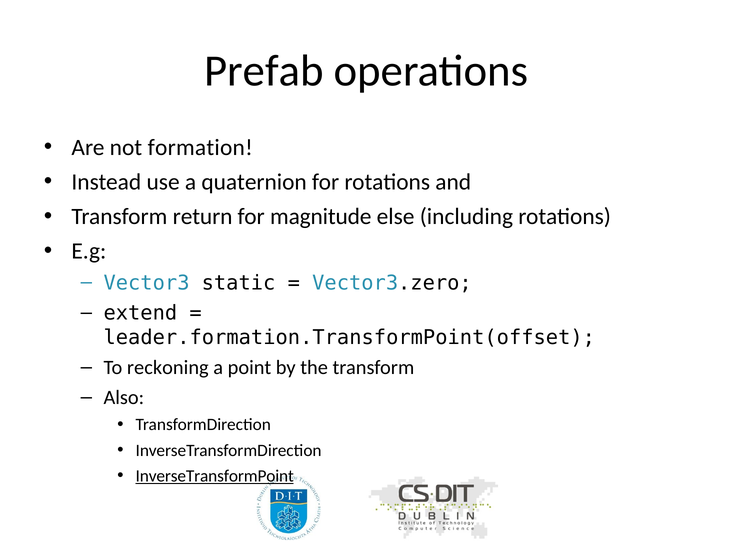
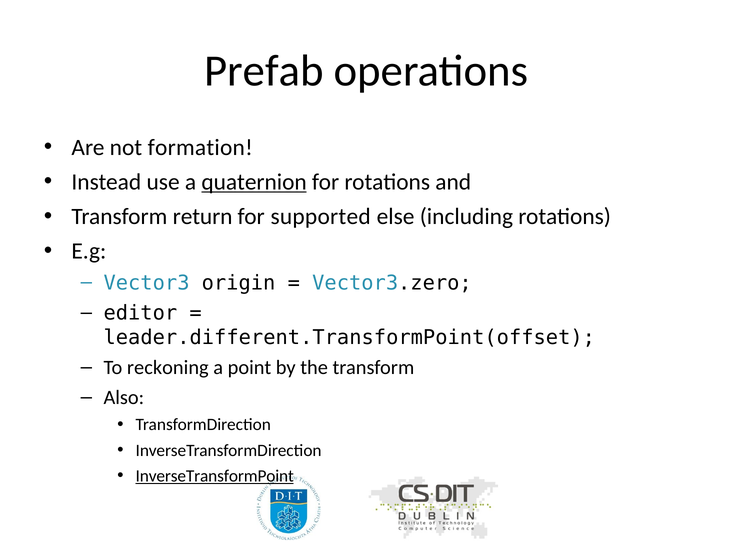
quaternion underline: none -> present
magnitude: magnitude -> supported
static: static -> origin
extend: extend -> editor
leader.formation.TransformPoint(offset: leader.formation.TransformPoint(offset -> leader.different.TransformPoint(offset
